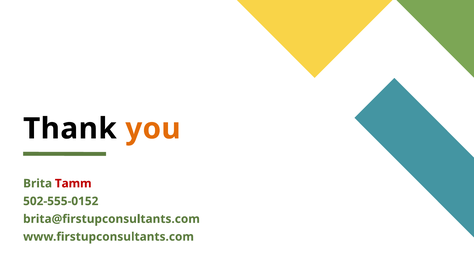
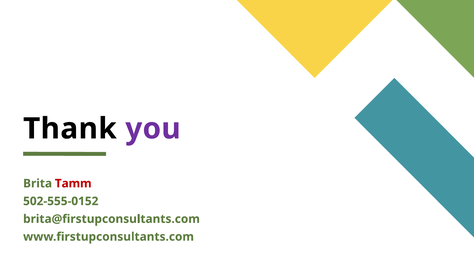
you colour: orange -> purple
